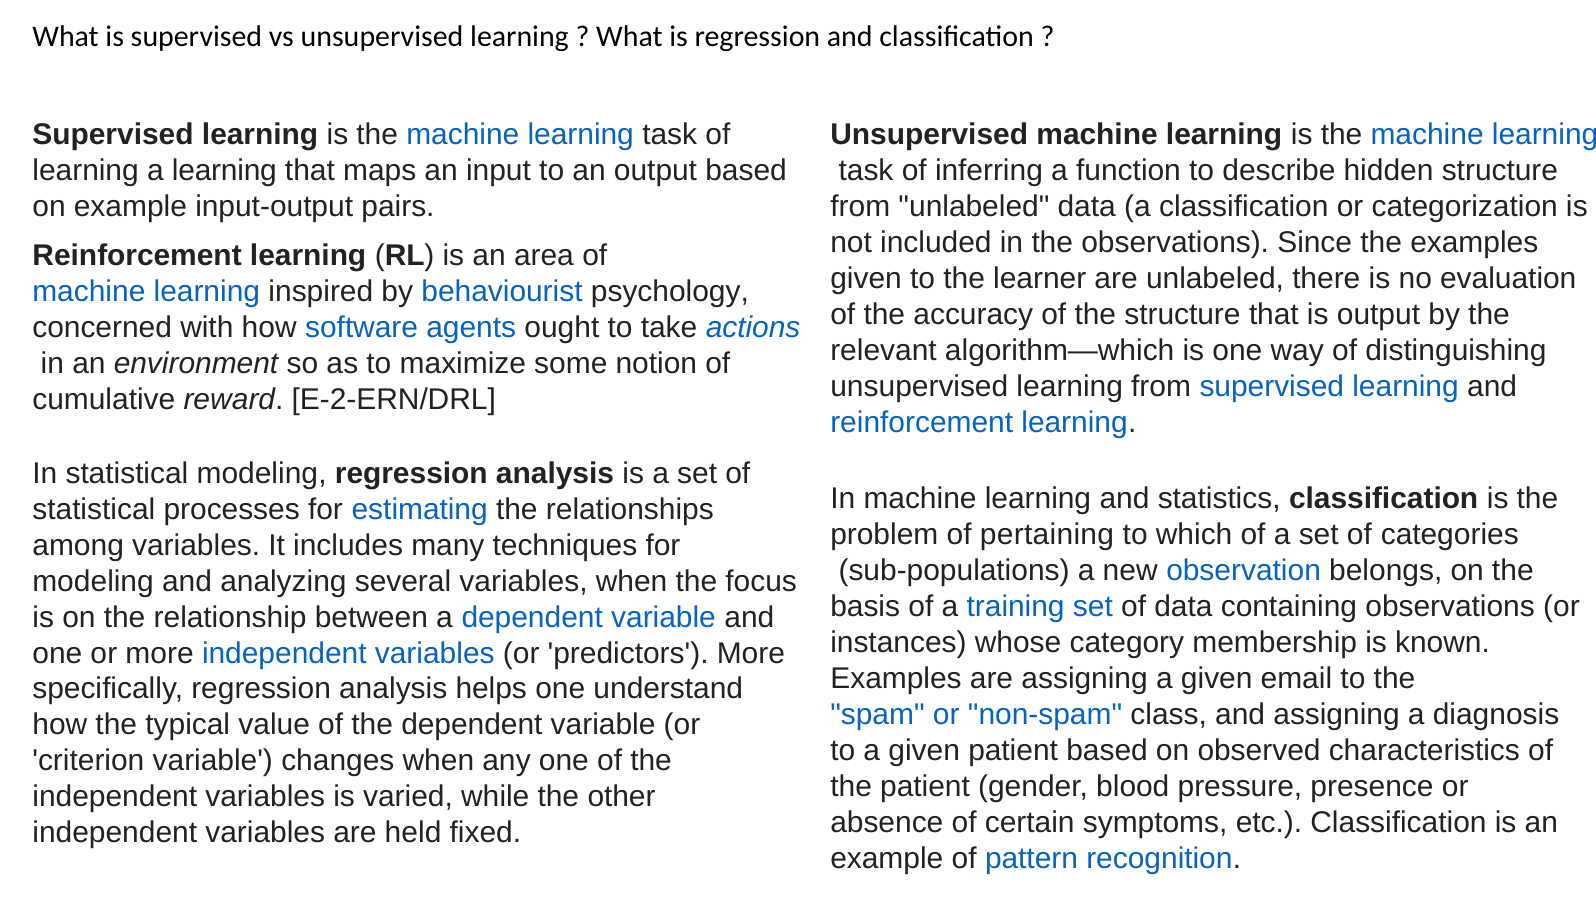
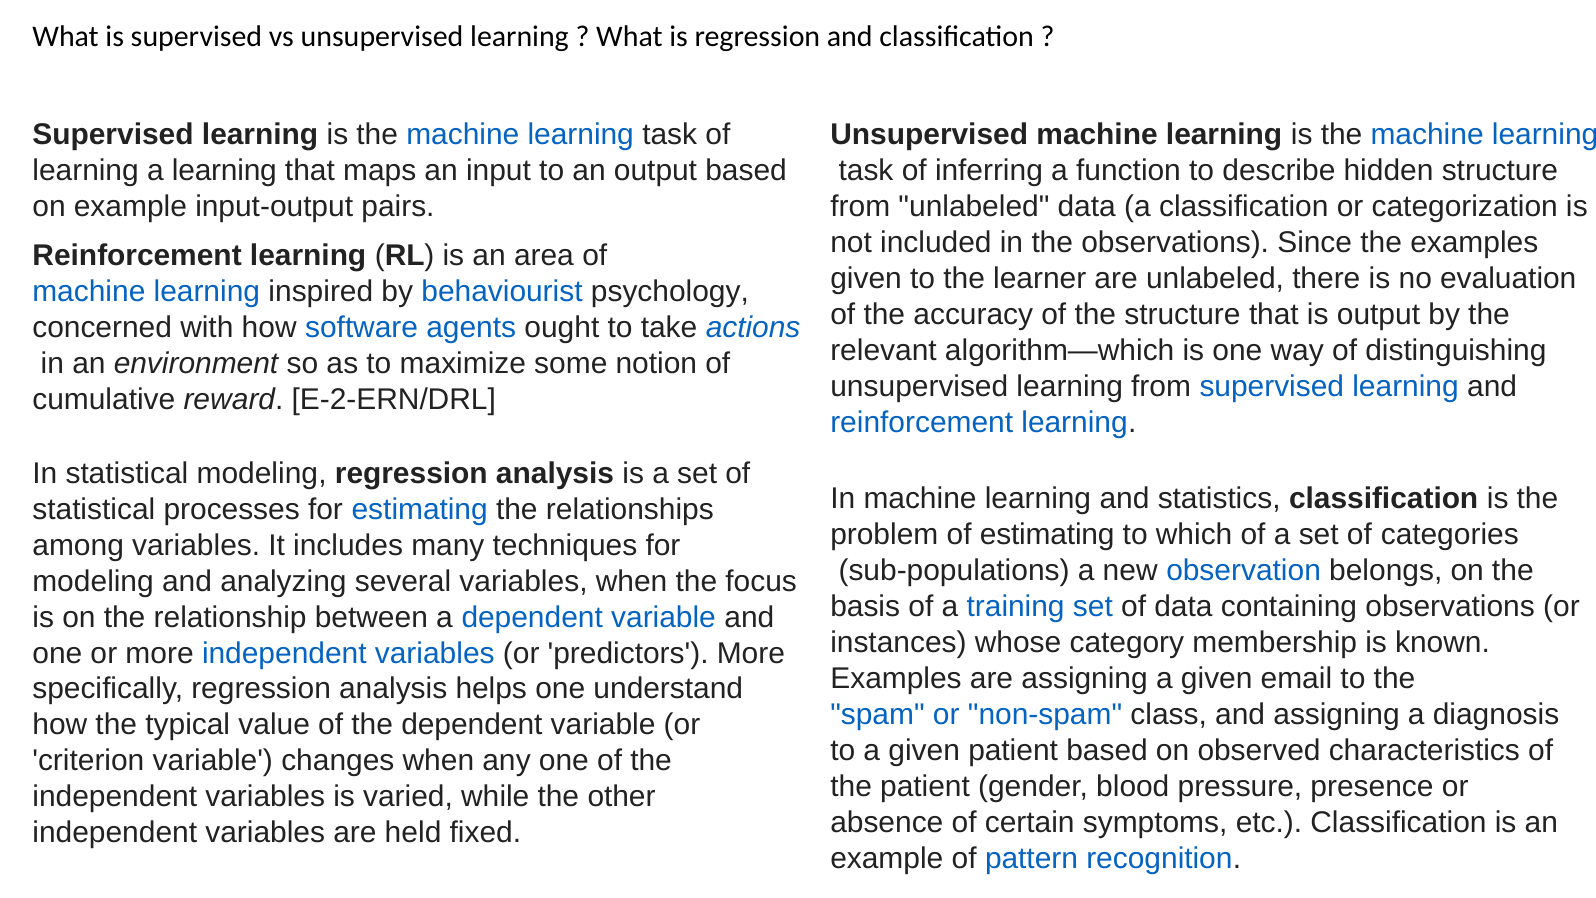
of pertaining: pertaining -> estimating
